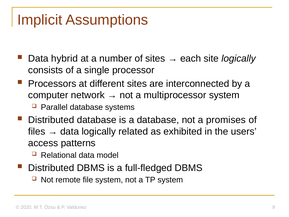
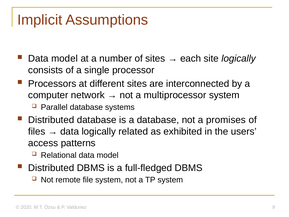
hybrid at (65, 58): hybrid -> model
